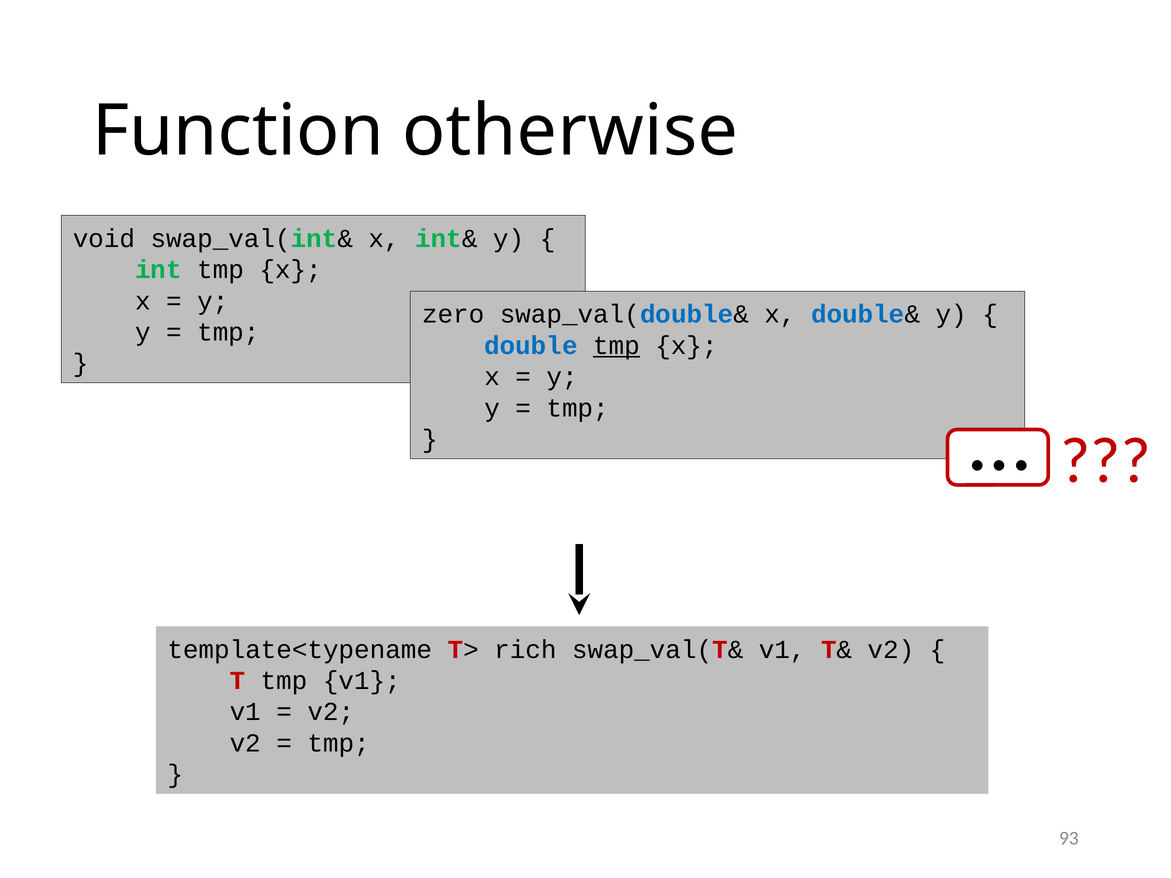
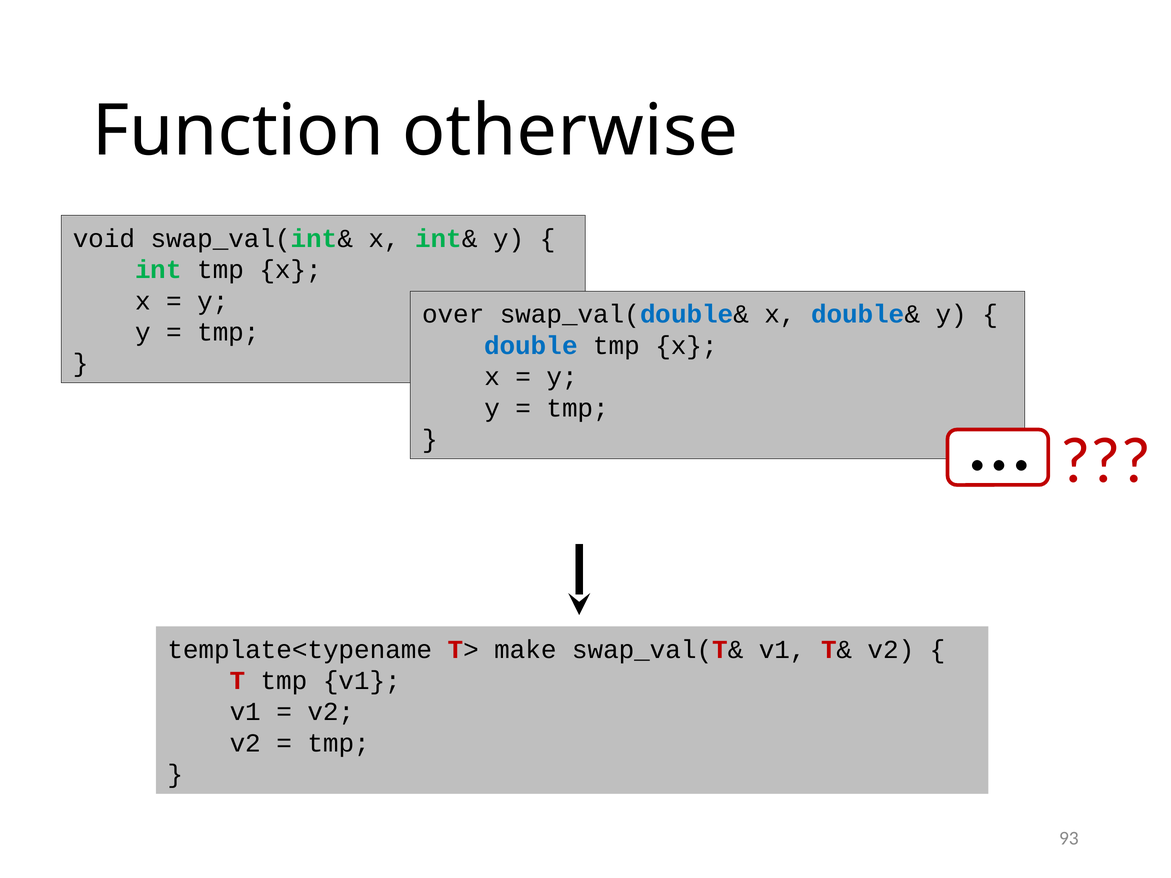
zero: zero -> over
tmp at (616, 346) underline: present -> none
rich: rich -> make
